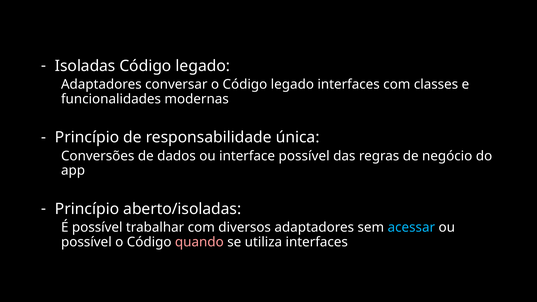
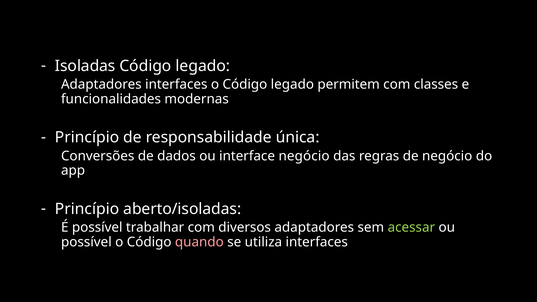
Adaptadores conversar: conversar -> interfaces
legado interfaces: interfaces -> permitem
interface possível: possível -> negócio
acessar colour: light blue -> light green
